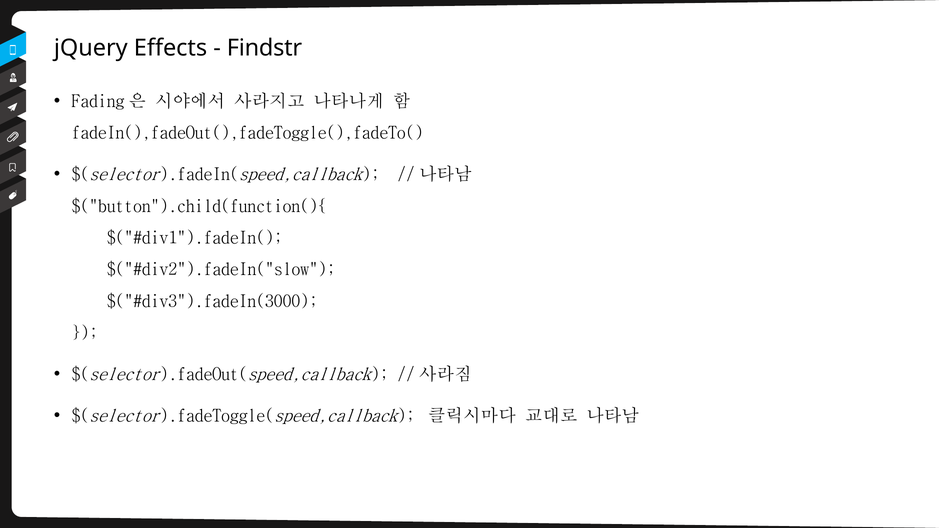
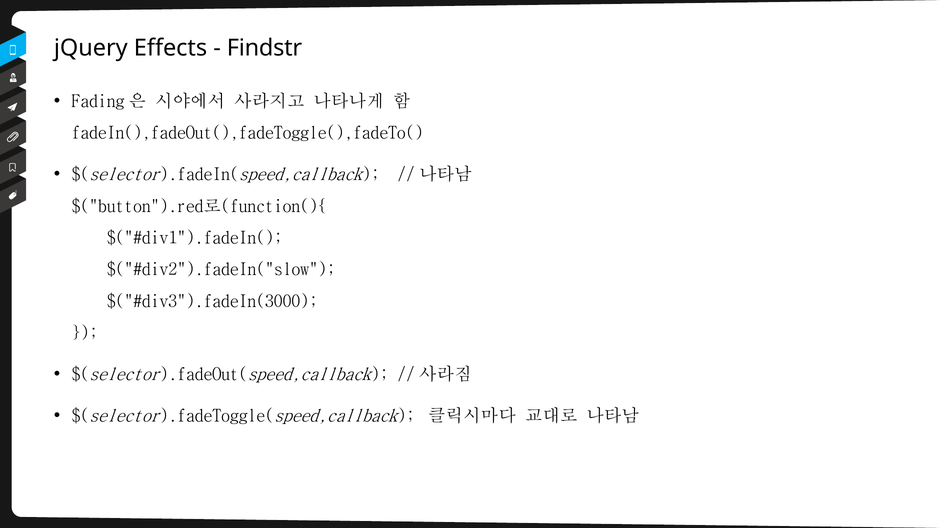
$("button").child(function(){: $("button").child(function(){ -> $("button").red로(function(){
